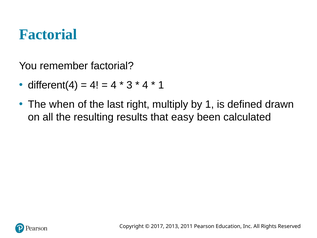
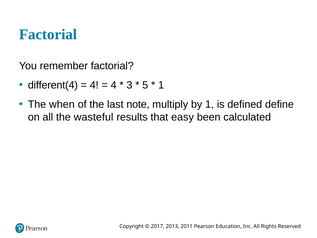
4 at (145, 85): 4 -> 5
right: right -> note
drawn: drawn -> define
resulting: resulting -> wasteful
